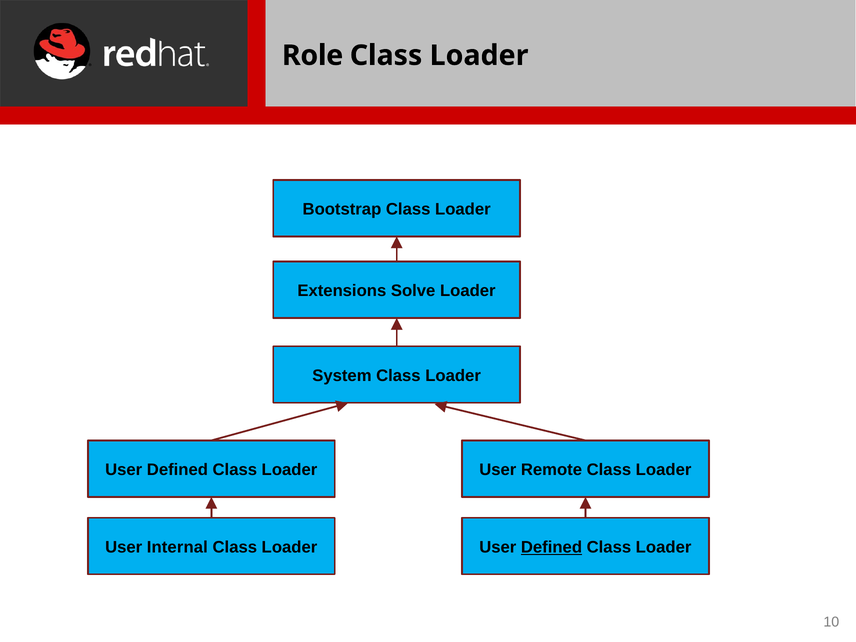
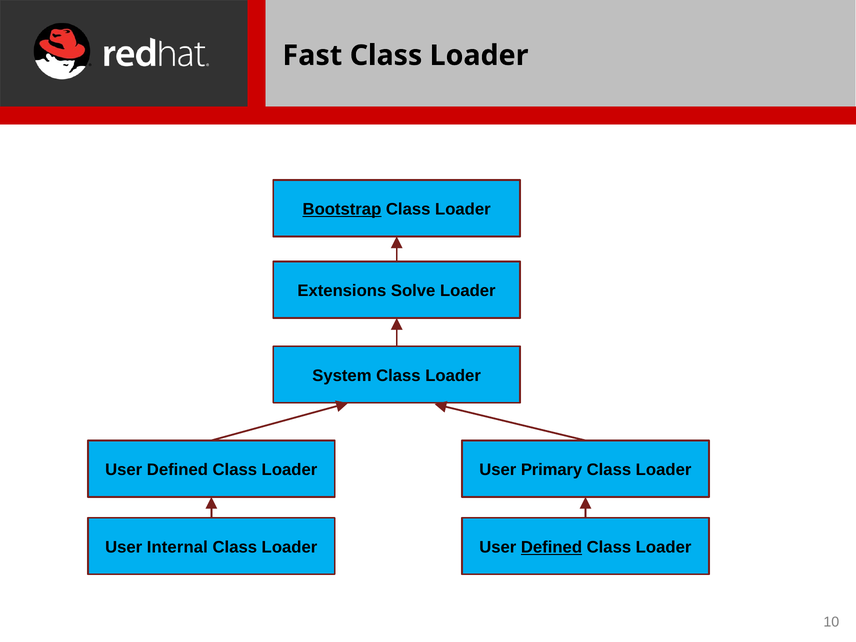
Role: Role -> Fast
Bootstrap underline: none -> present
Remote: Remote -> Primary
